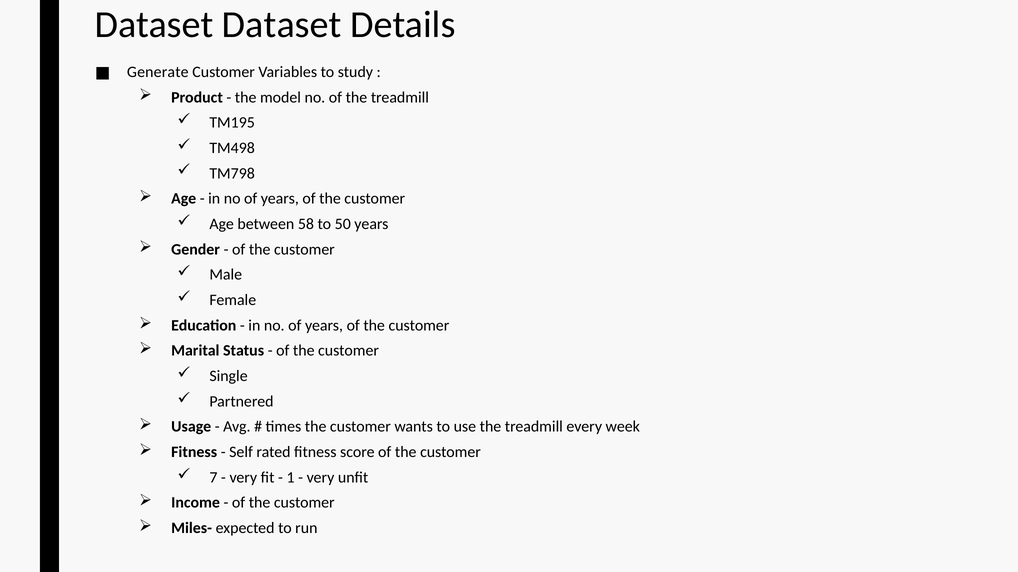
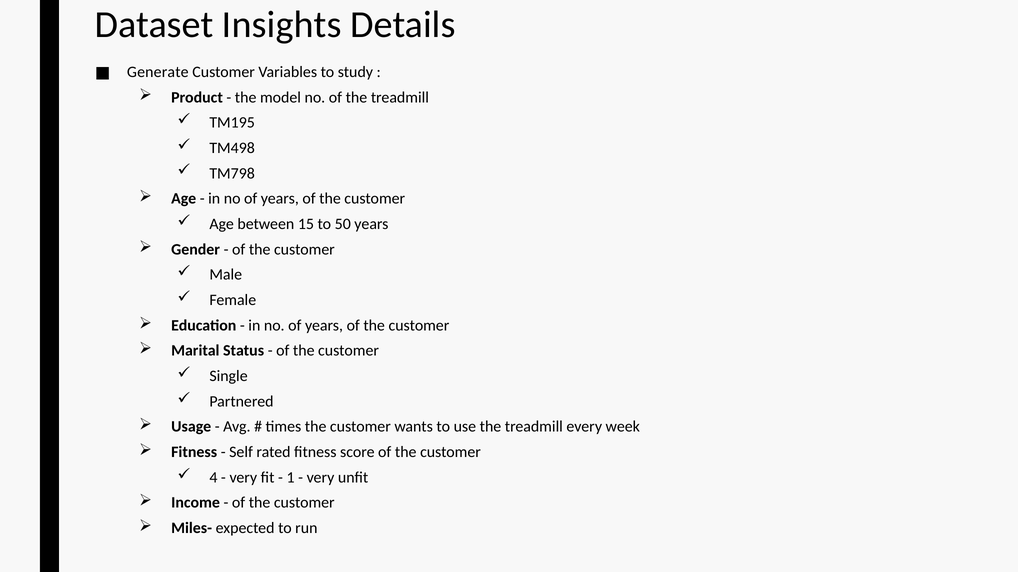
Dataset Dataset: Dataset -> Insights
58: 58 -> 15
7: 7 -> 4
